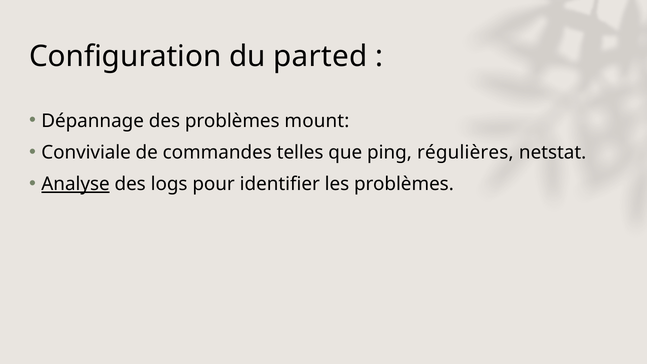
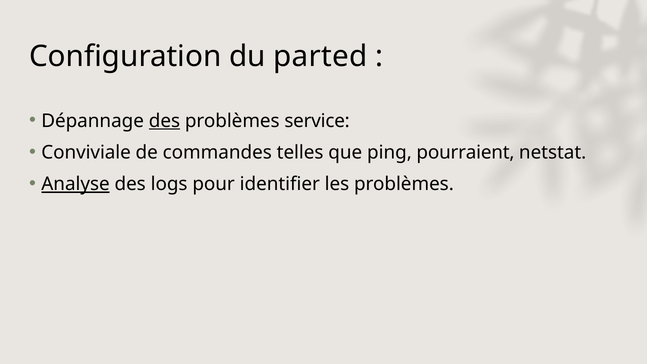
des at (164, 121) underline: none -> present
mount: mount -> service
régulières: régulières -> pourraient
